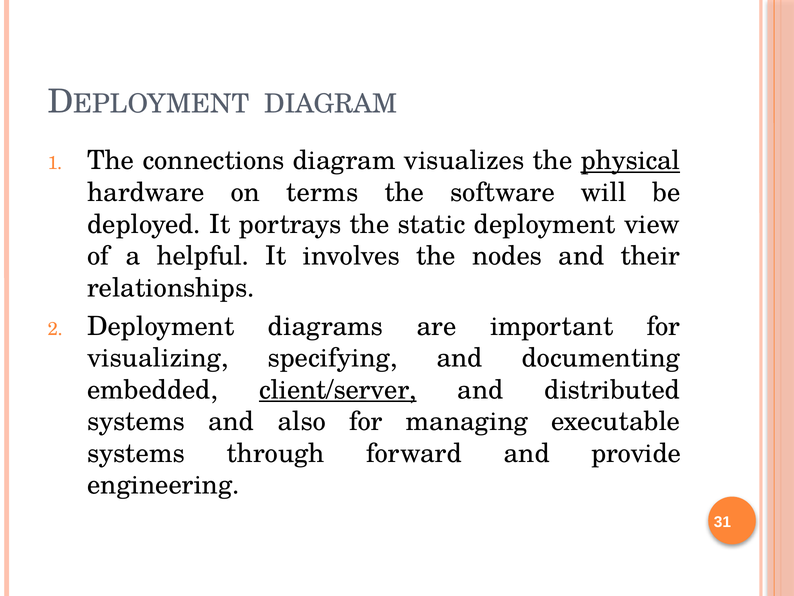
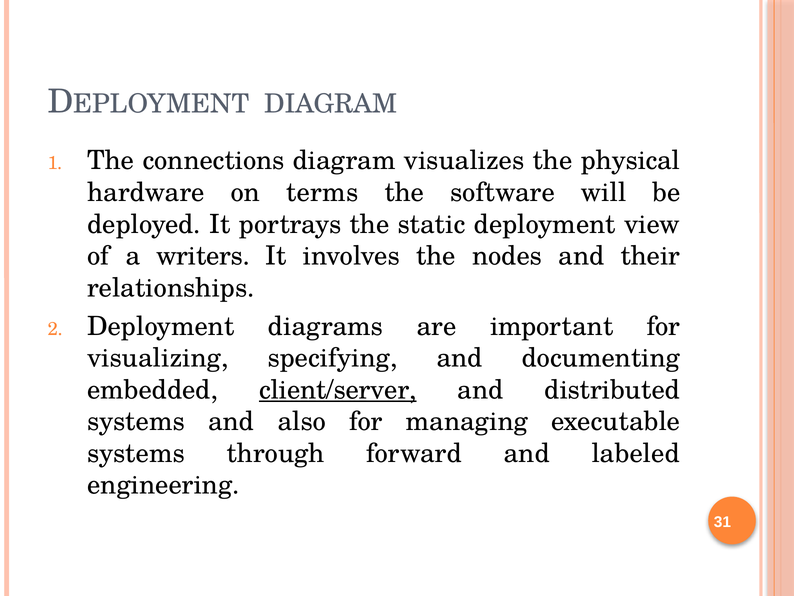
physical underline: present -> none
helpful: helpful -> writers
provide: provide -> labeled
